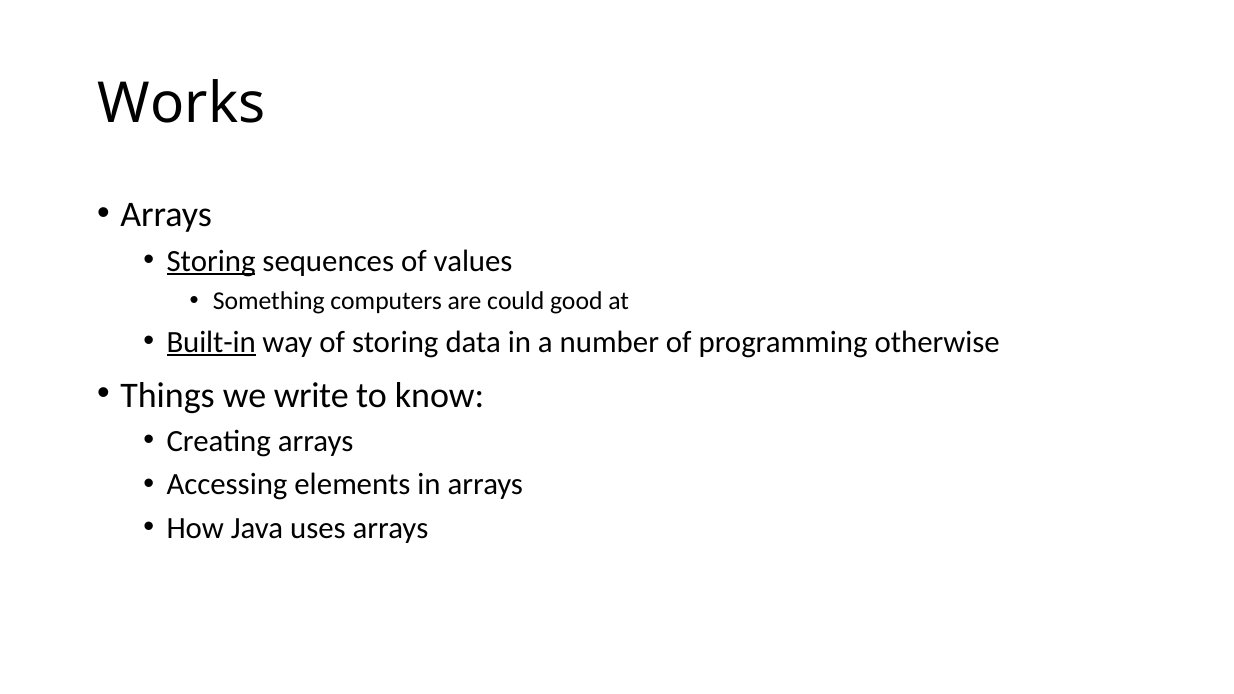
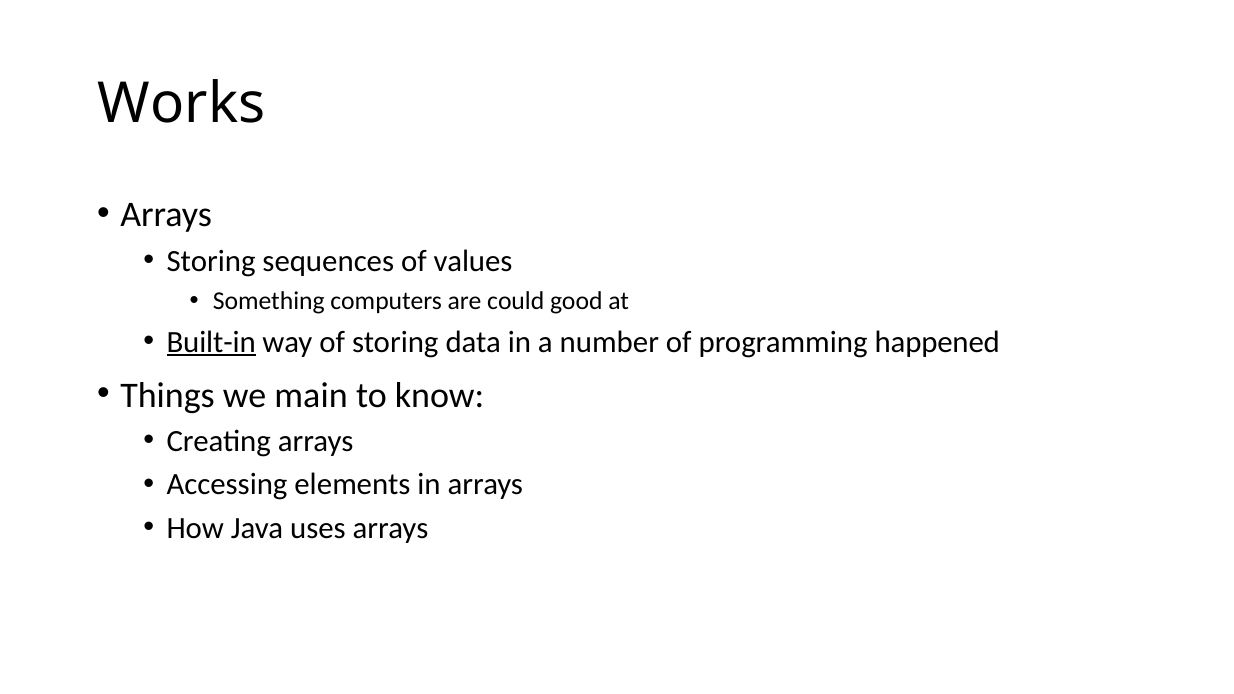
Storing at (211, 261) underline: present -> none
otherwise: otherwise -> happened
write: write -> main
